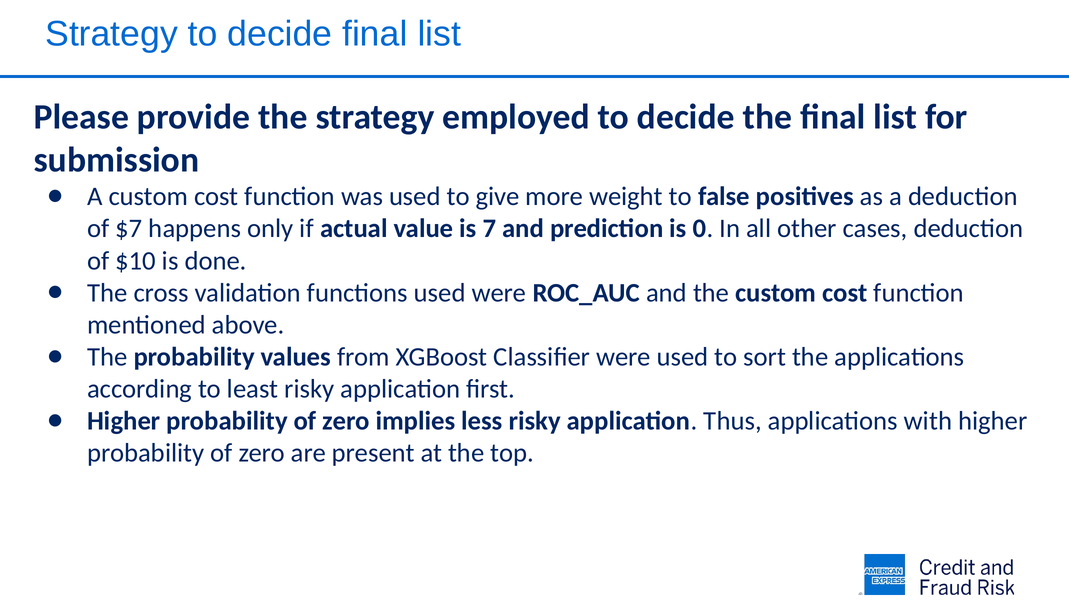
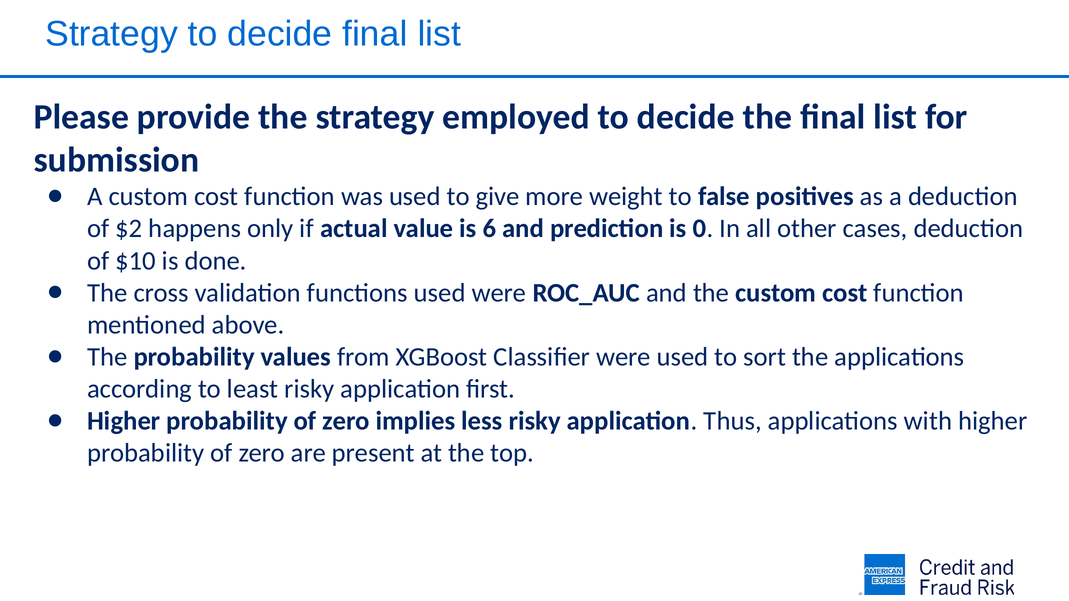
$7: $7 -> $2
7: 7 -> 6
